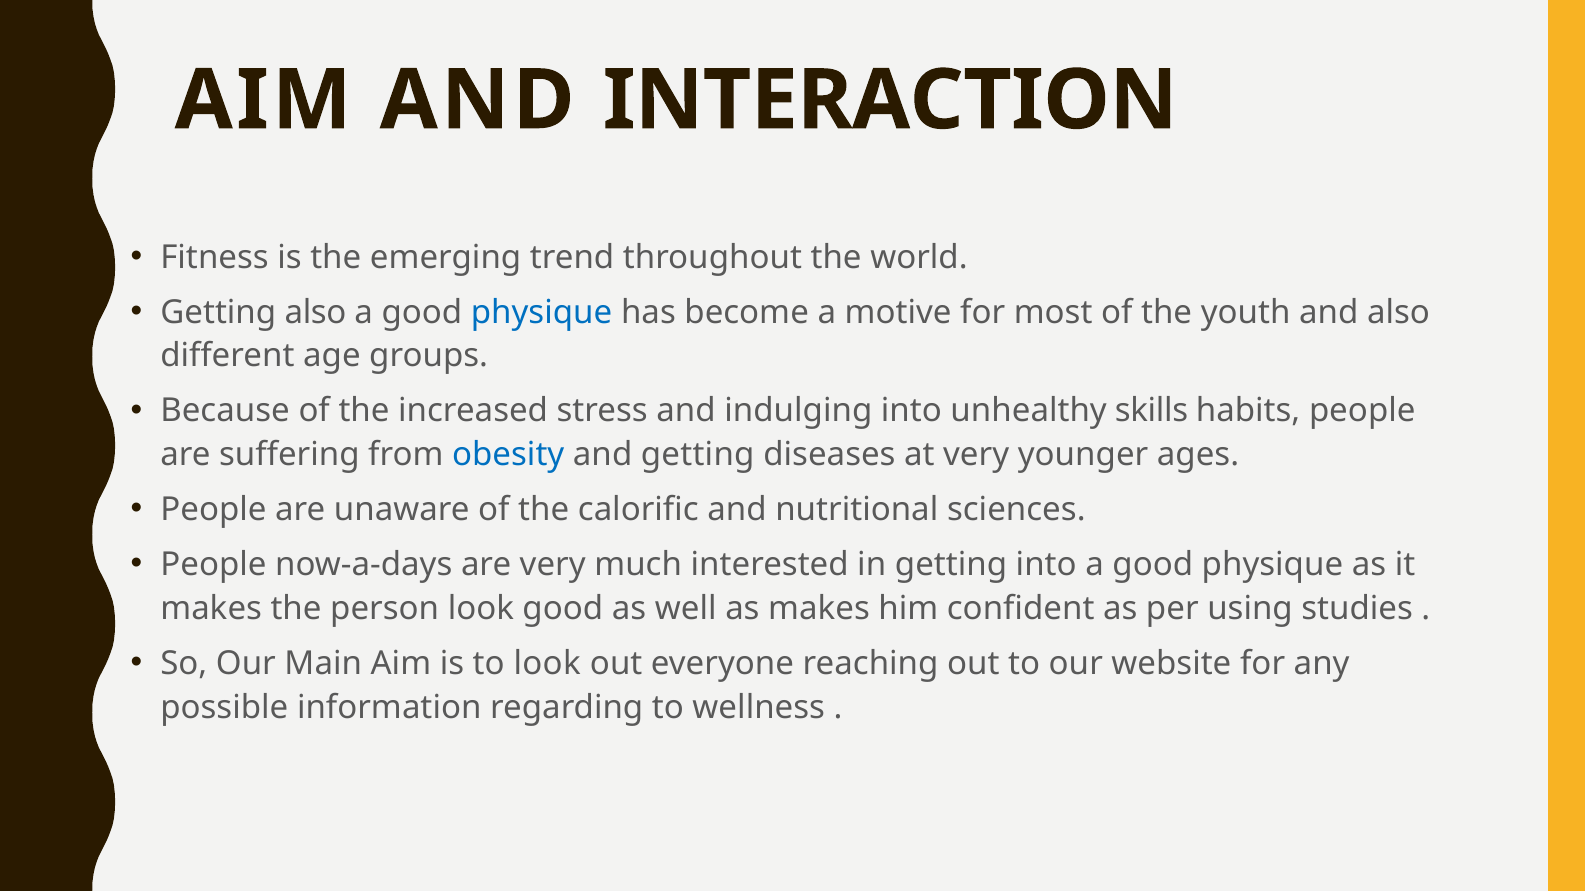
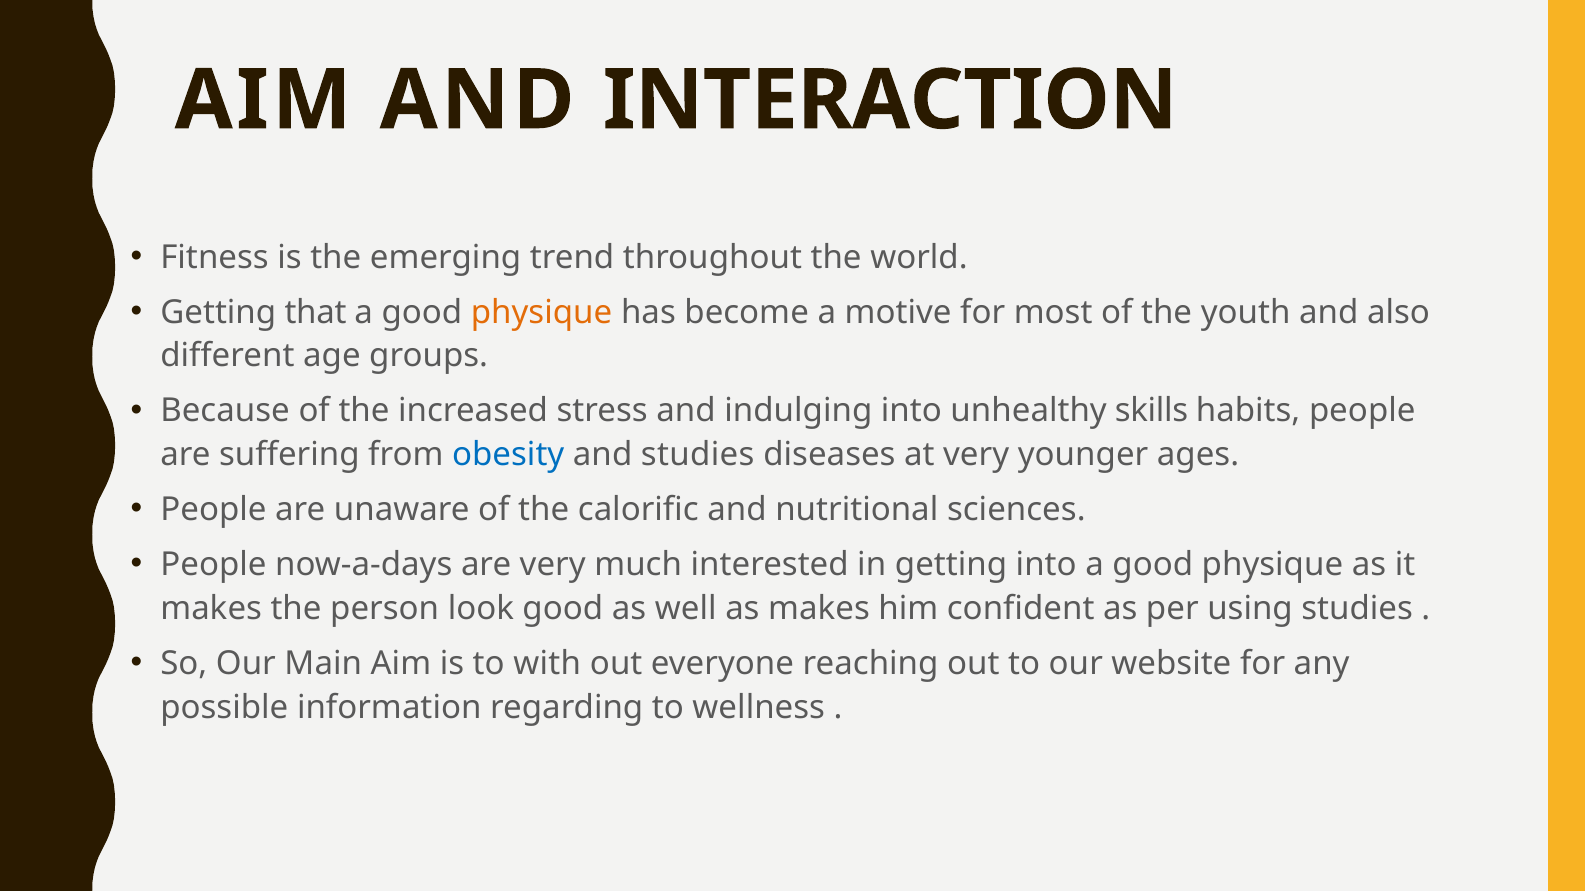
Getting also: also -> that
physique at (542, 312) colour: blue -> orange
and getting: getting -> studies
to look: look -> with
